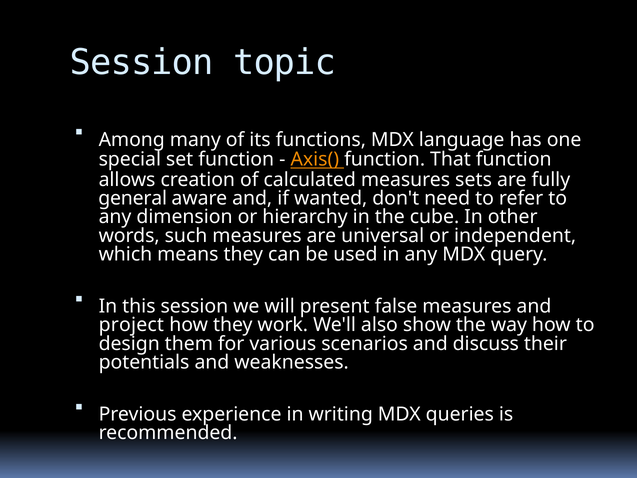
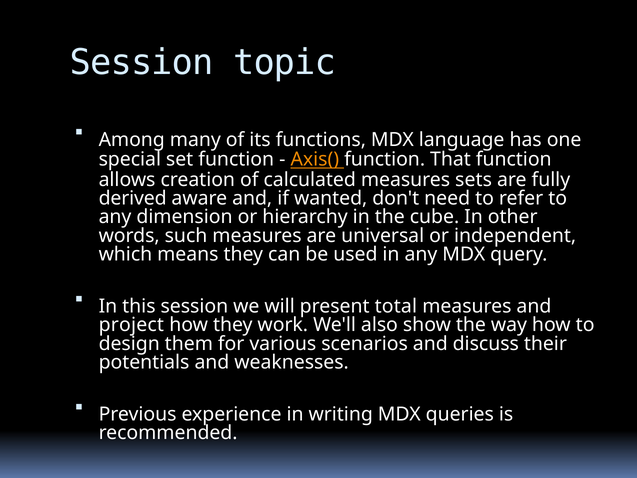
general: general -> derived
false: false -> total
